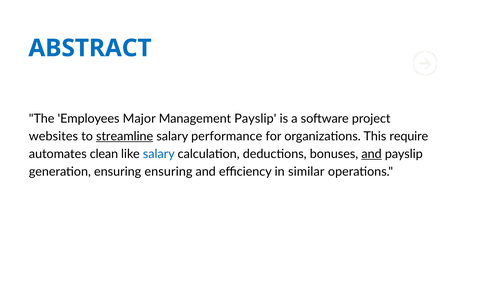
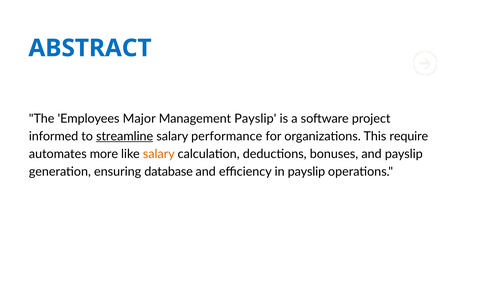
websites: websites -> informed
clean: clean -> more
salary at (159, 154) colour: blue -> orange
and at (372, 154) underline: present -> none
ensuring ensuring: ensuring -> database
in similar: similar -> payslip
